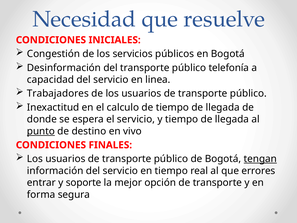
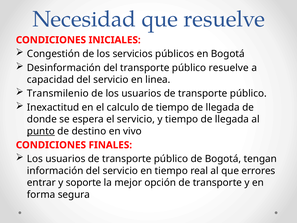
público telefonía: telefonía -> resuelve
Trabajadores: Trabajadores -> Transmilenio
tengan underline: present -> none
